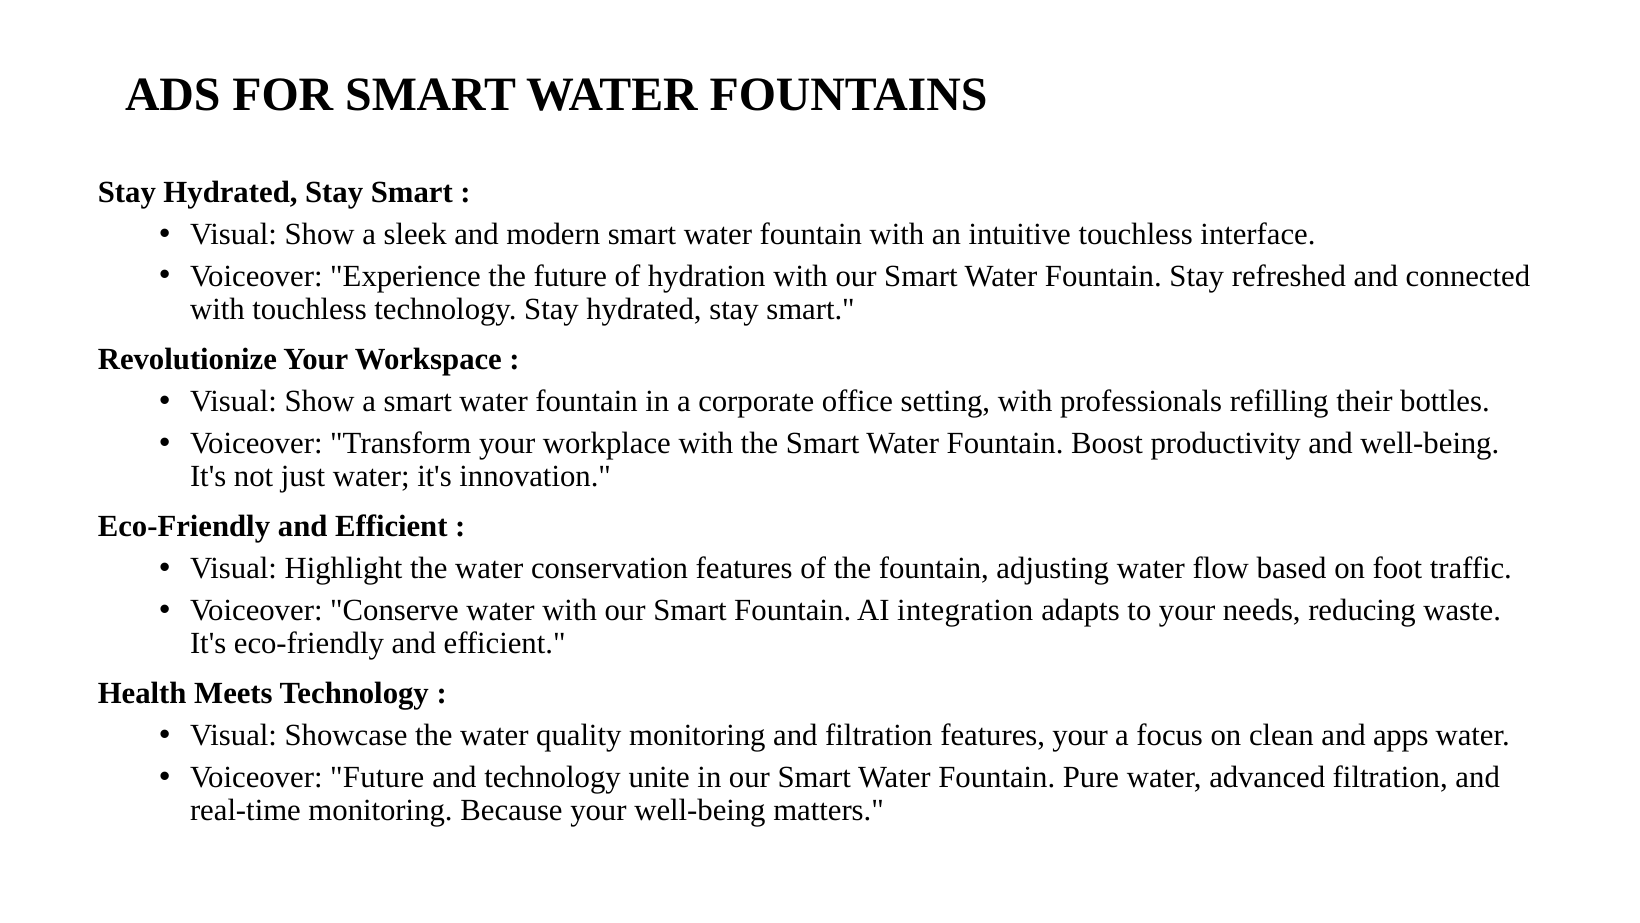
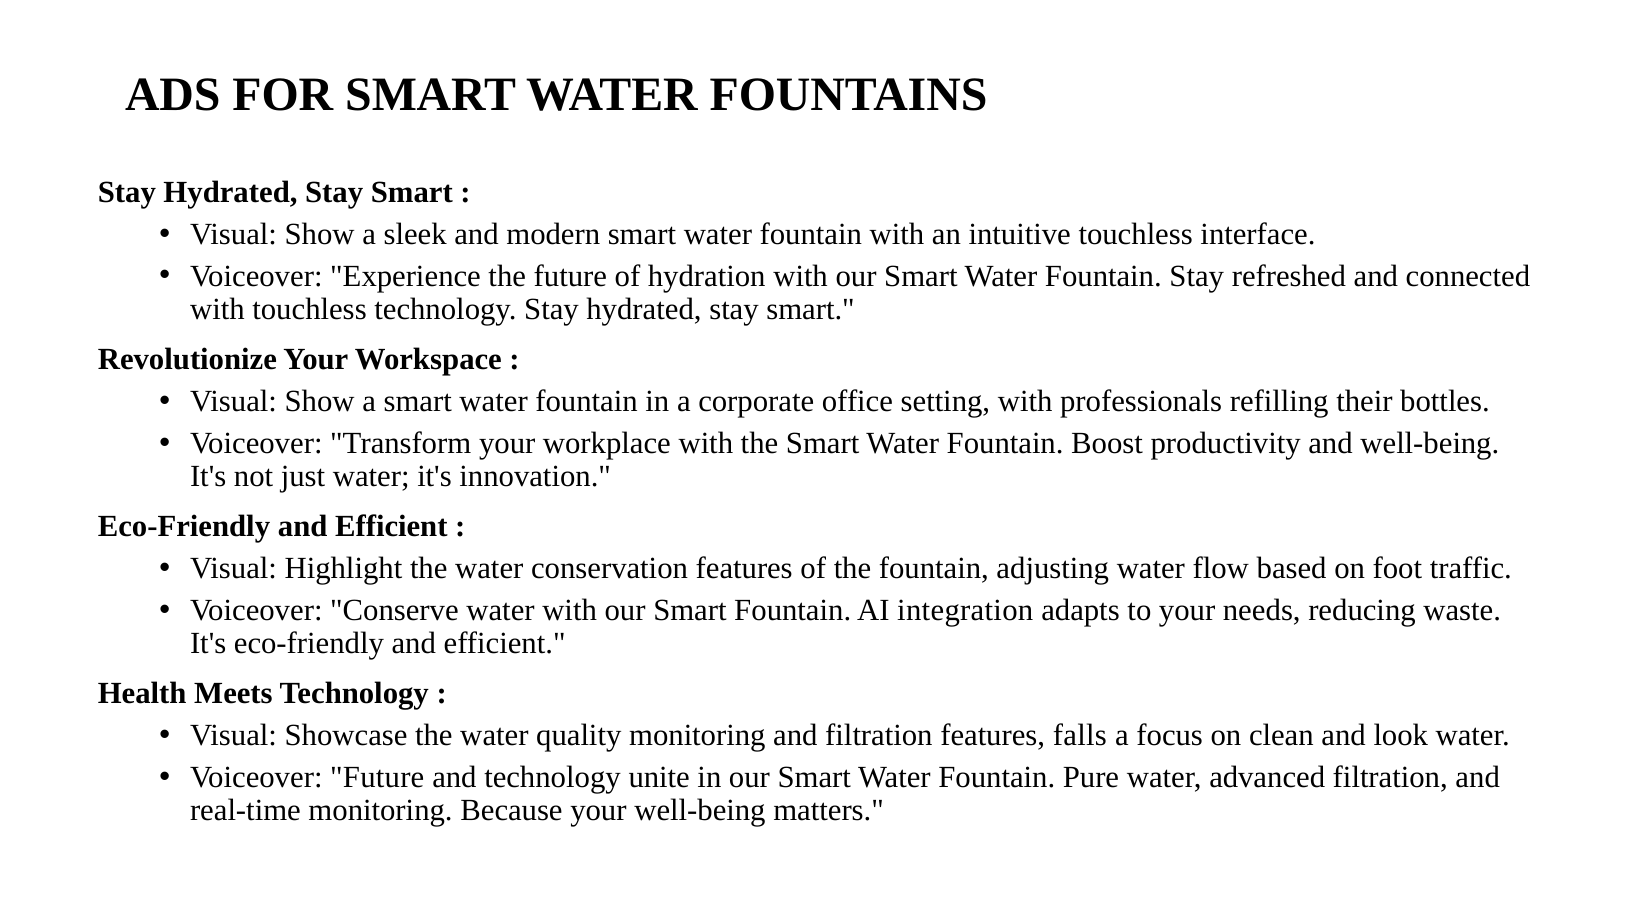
features your: your -> falls
apps: apps -> look
